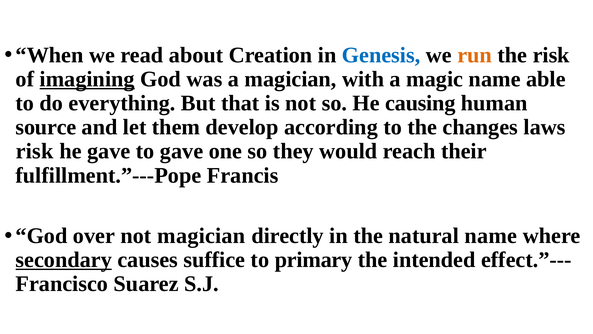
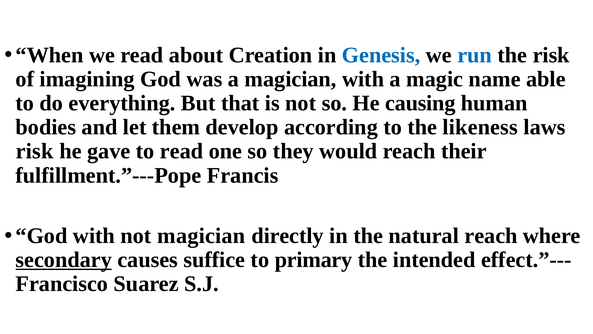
run colour: orange -> blue
imagining underline: present -> none
source: source -> bodies
changes: changes -> likeness
to gave: gave -> read
over at (94, 236): over -> with
natural name: name -> reach
